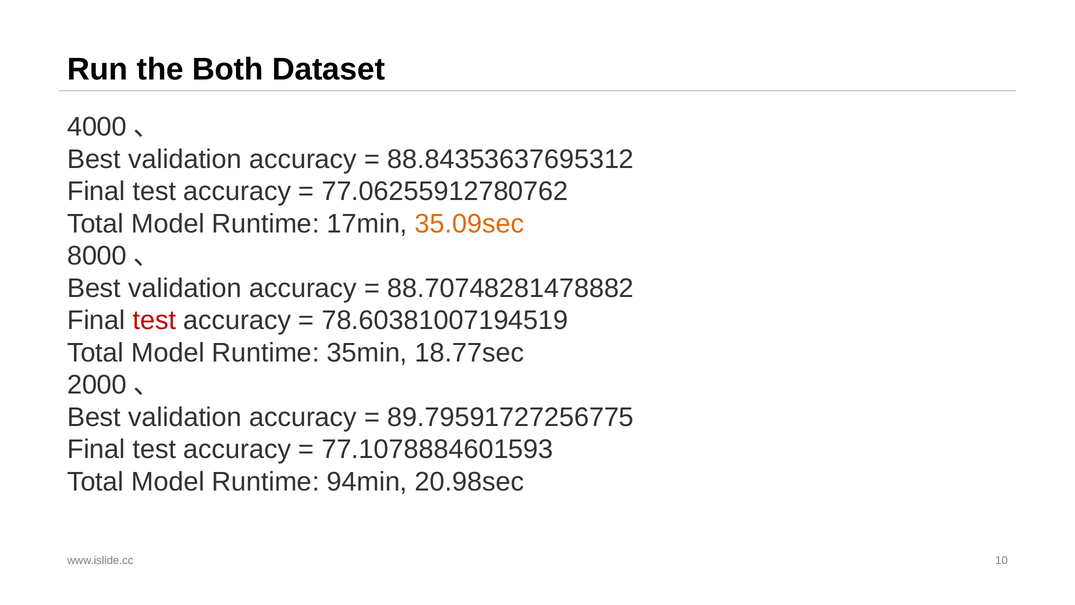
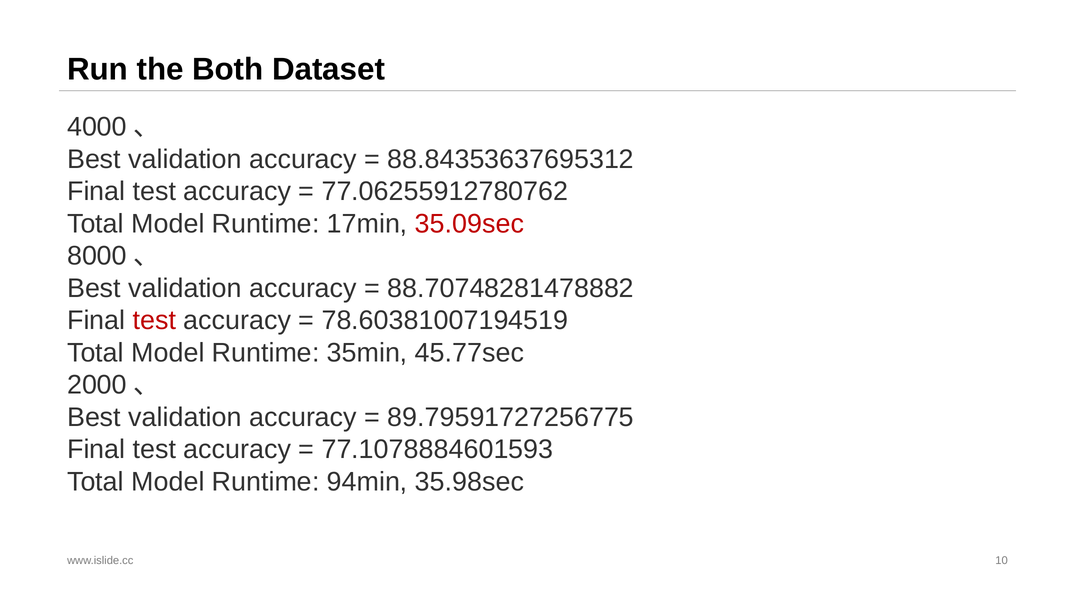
35.09sec colour: orange -> red
18.77sec: 18.77sec -> 45.77sec
20.98sec: 20.98sec -> 35.98sec
